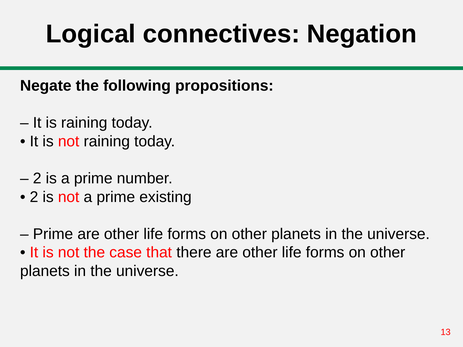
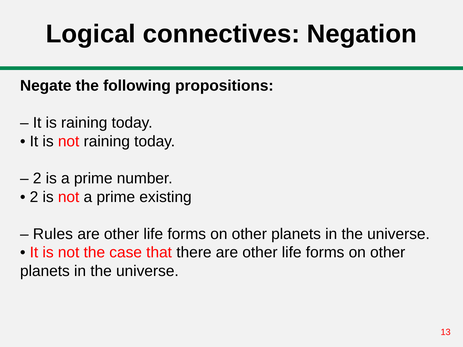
Prime at (53, 234): Prime -> Rules
